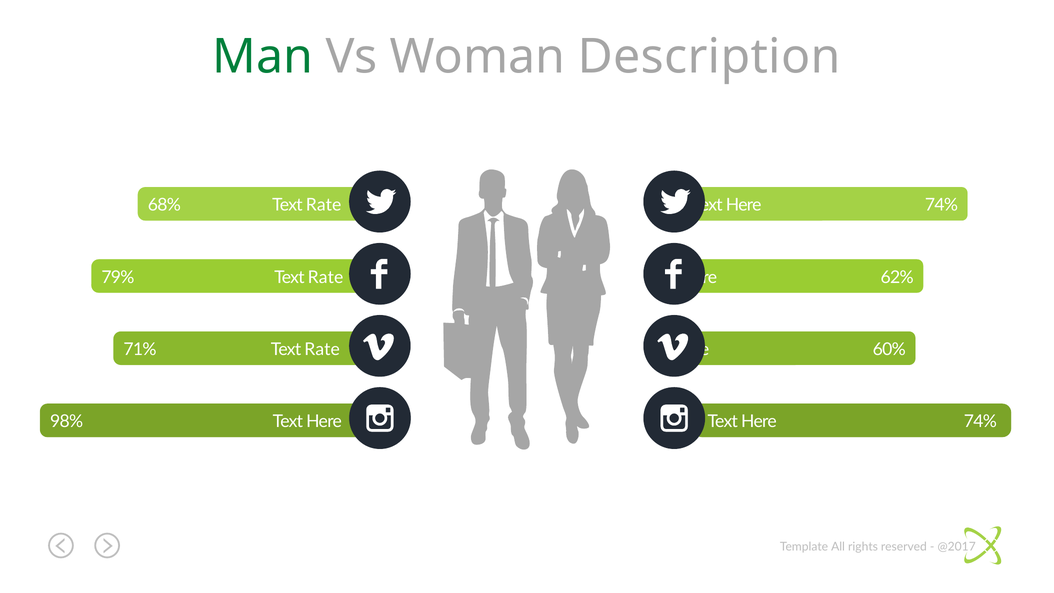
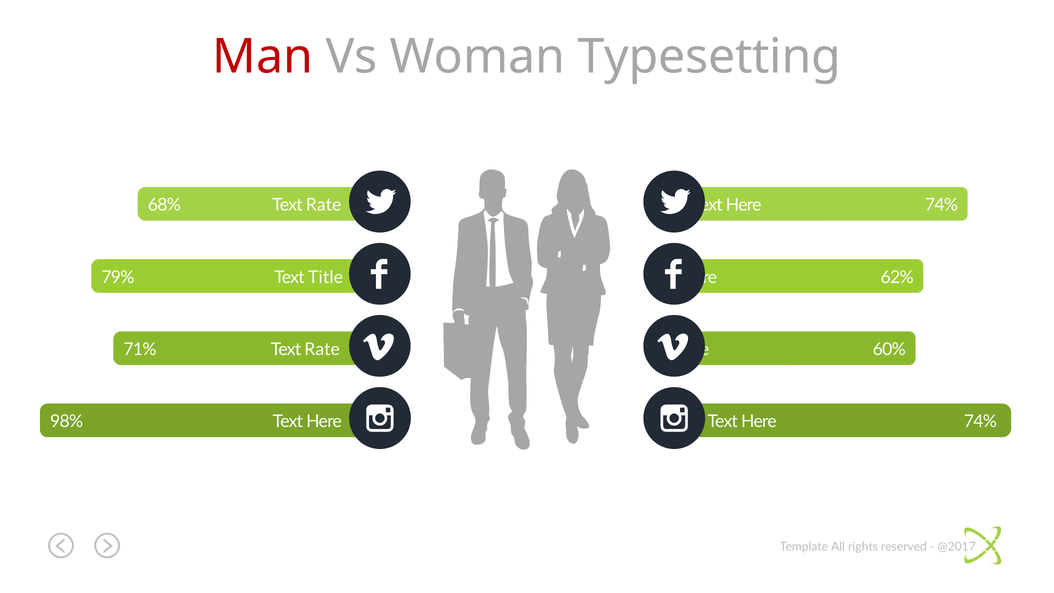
Man colour: green -> red
Description: Description -> Typesetting
79% Text Rate: Rate -> Title
